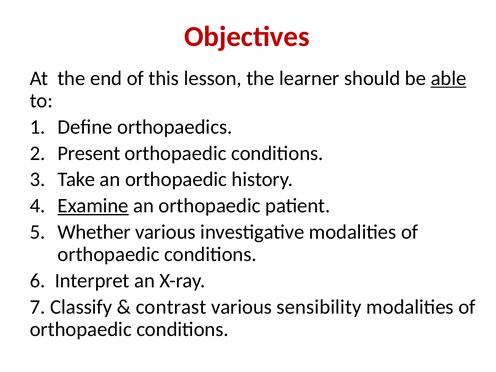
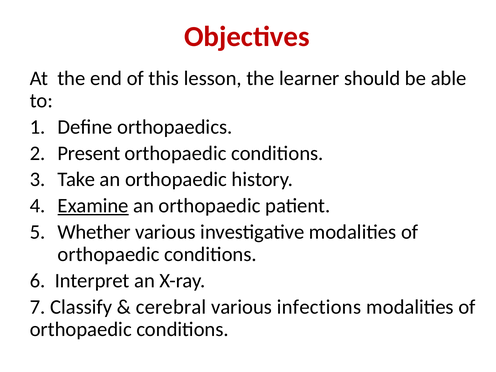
able underline: present -> none
contrast: contrast -> cerebral
sensibility: sensibility -> infections
